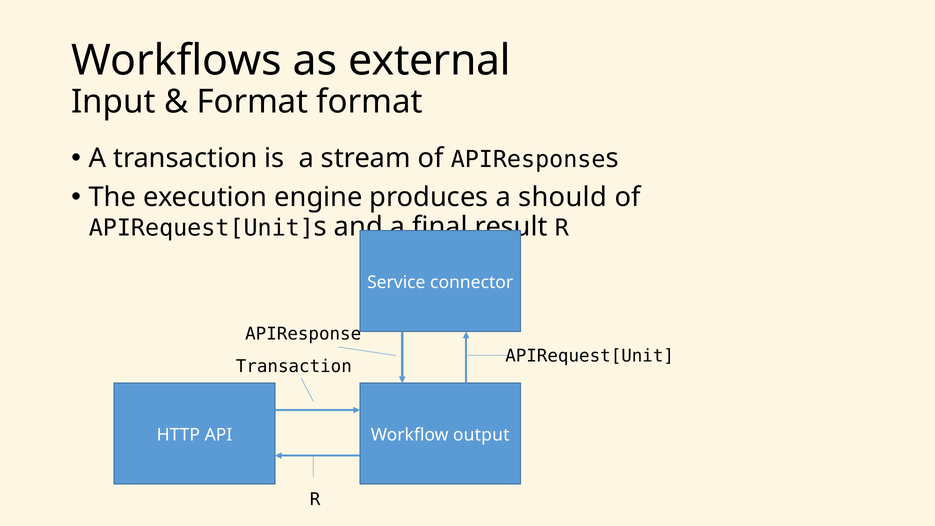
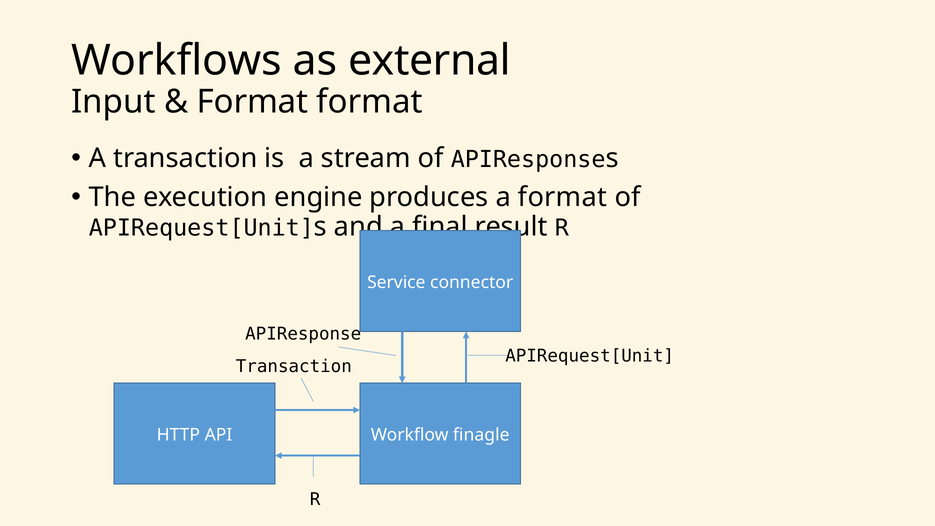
a should: should -> format
output: output -> finagle
